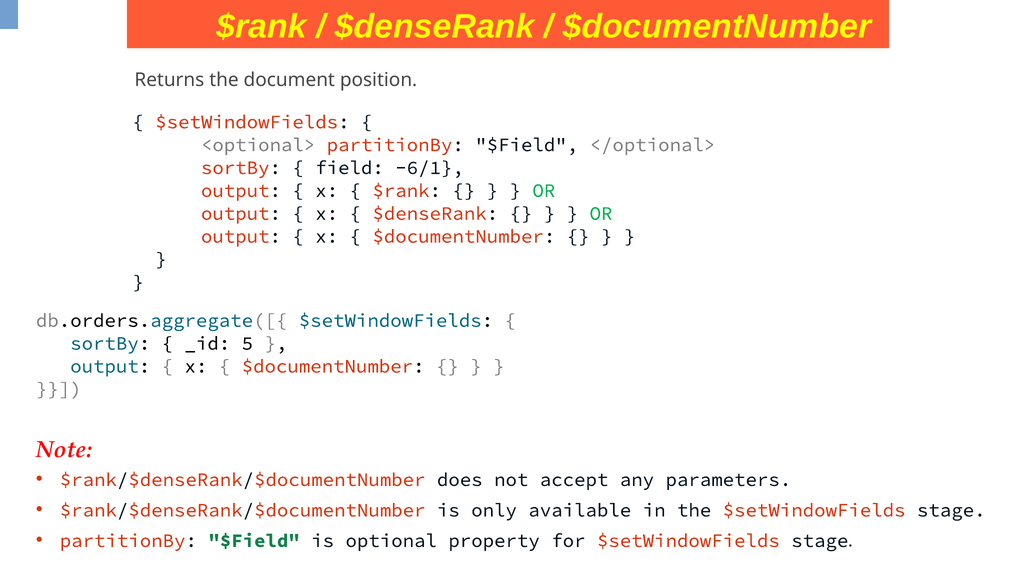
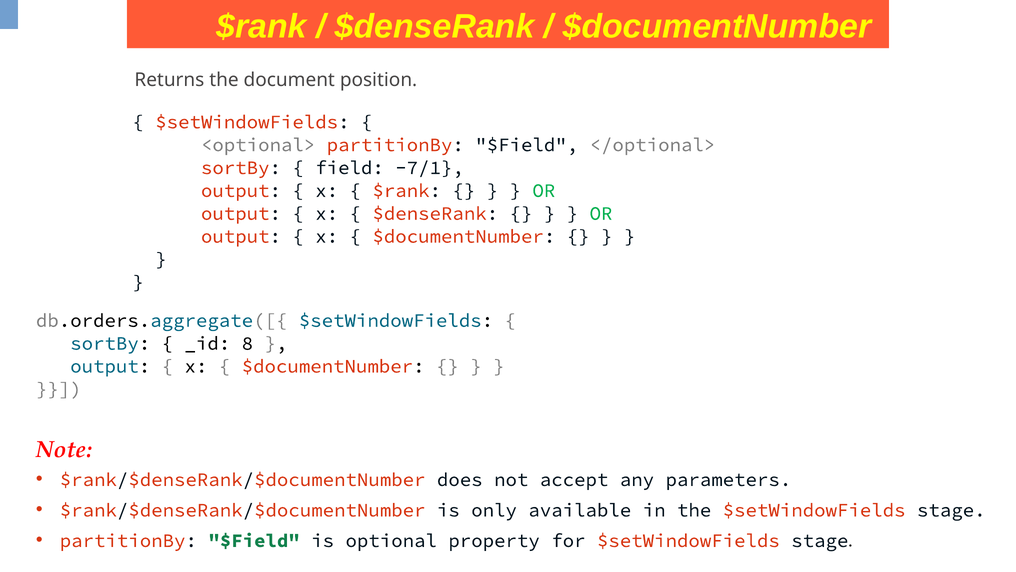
-6/1: -6/1 -> -7/1
5: 5 -> 8
